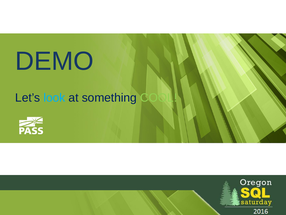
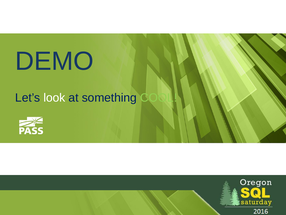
look colour: light blue -> white
